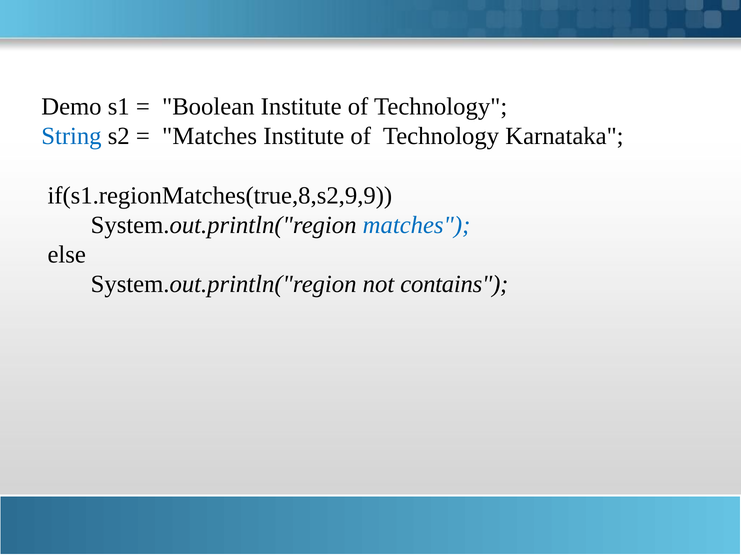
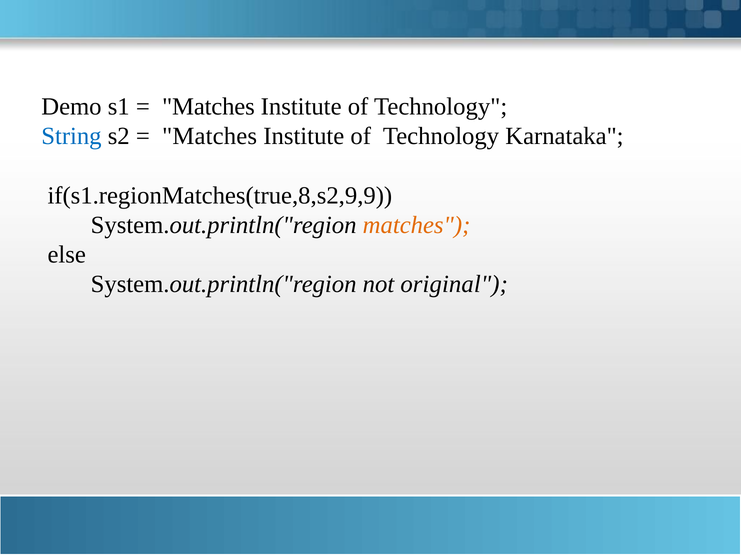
Boolean at (208, 107): Boolean -> Matches
matches at (417, 225) colour: blue -> orange
contains: contains -> original
